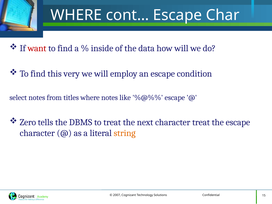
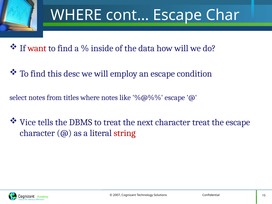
very: very -> desc
Zero: Zero -> Vice
string colour: orange -> red
